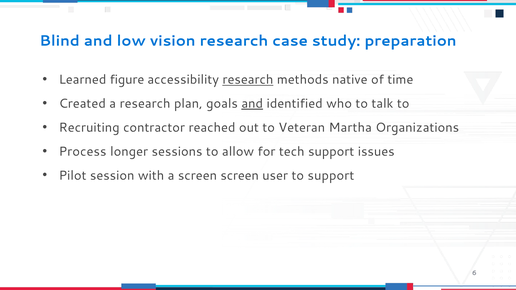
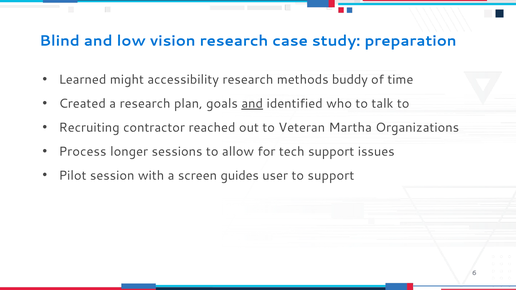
figure: figure -> might
research at (248, 80) underline: present -> none
native: native -> buddy
screen screen: screen -> guides
